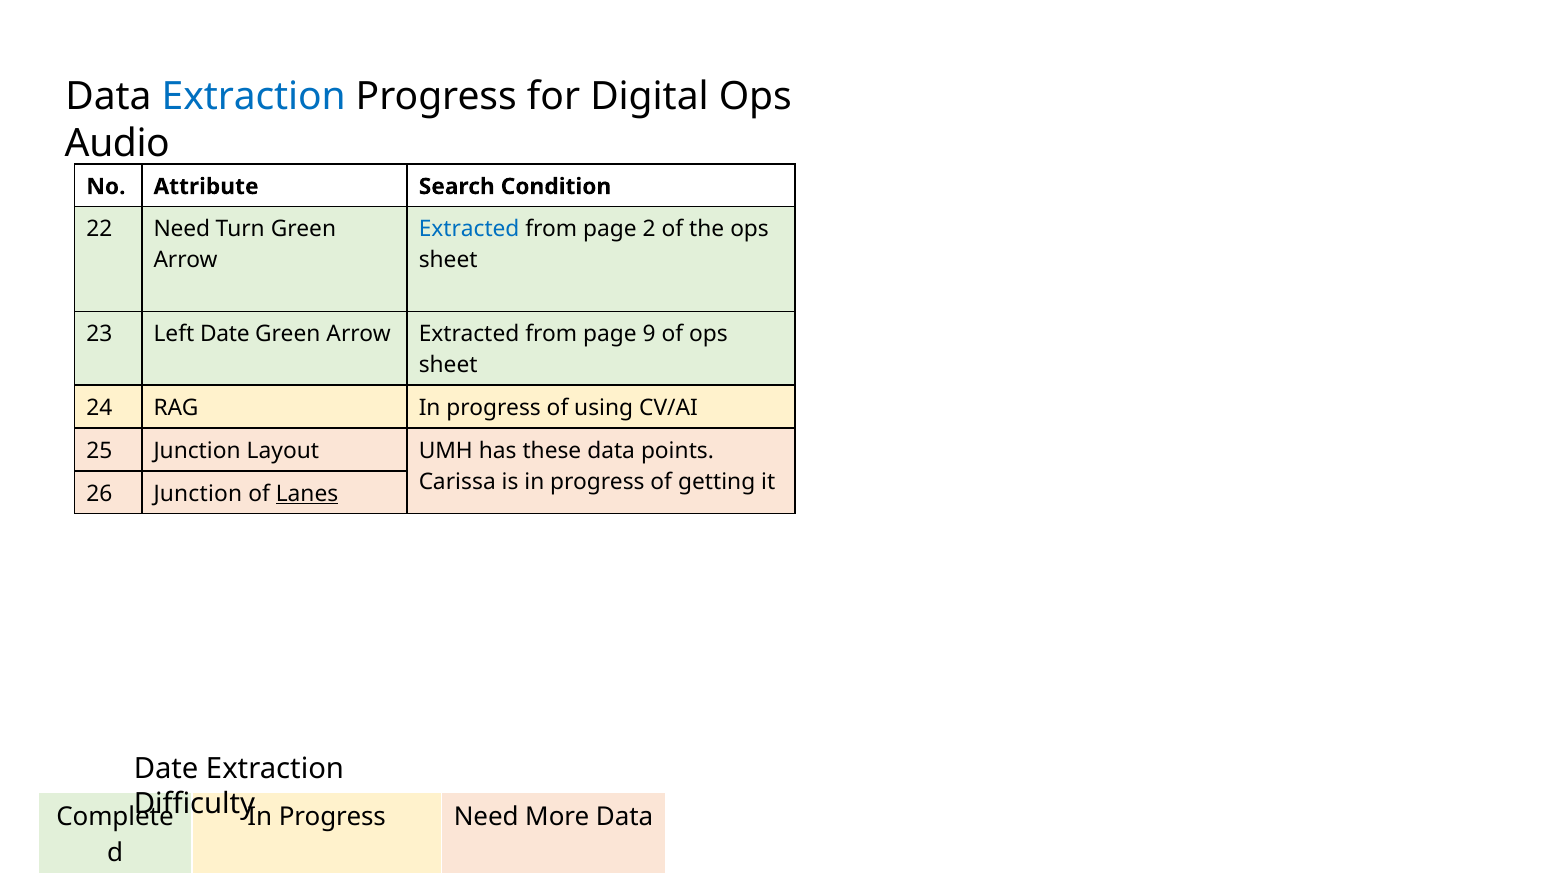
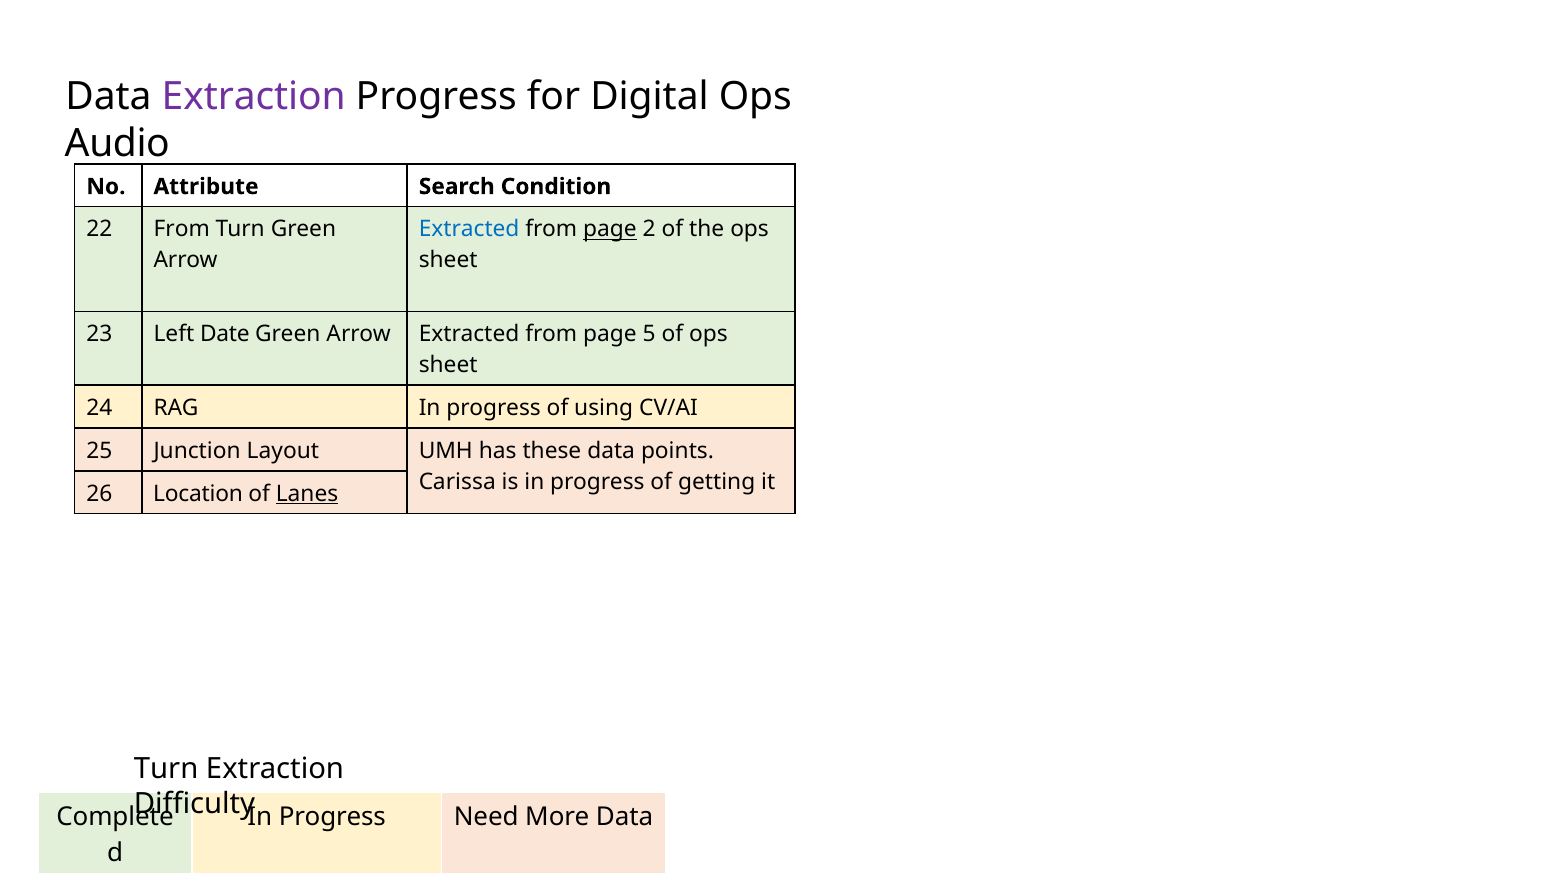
Extraction at (254, 97) colour: blue -> purple
22 Need: Need -> From
page at (610, 229) underline: none -> present
9: 9 -> 5
26 Junction: Junction -> Location
Date at (166, 769): Date -> Turn
